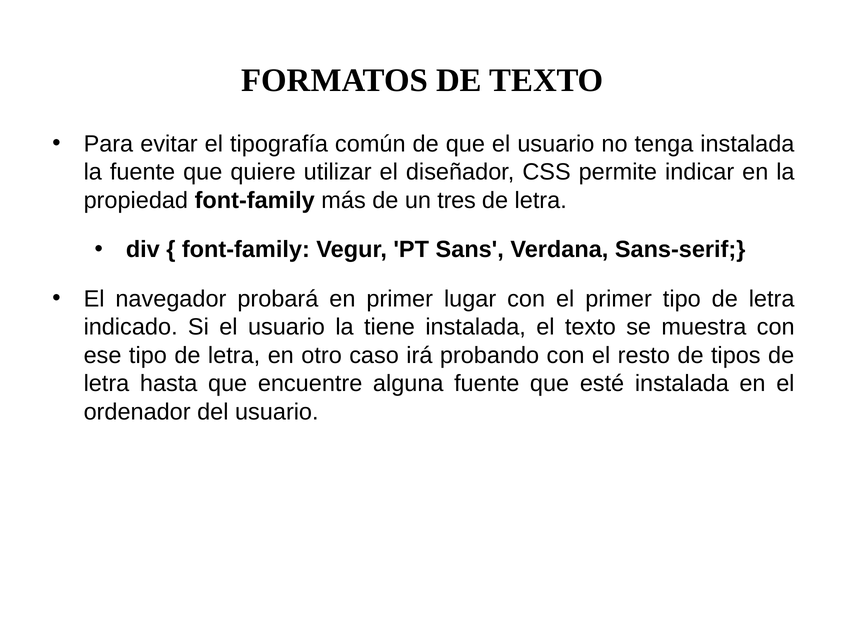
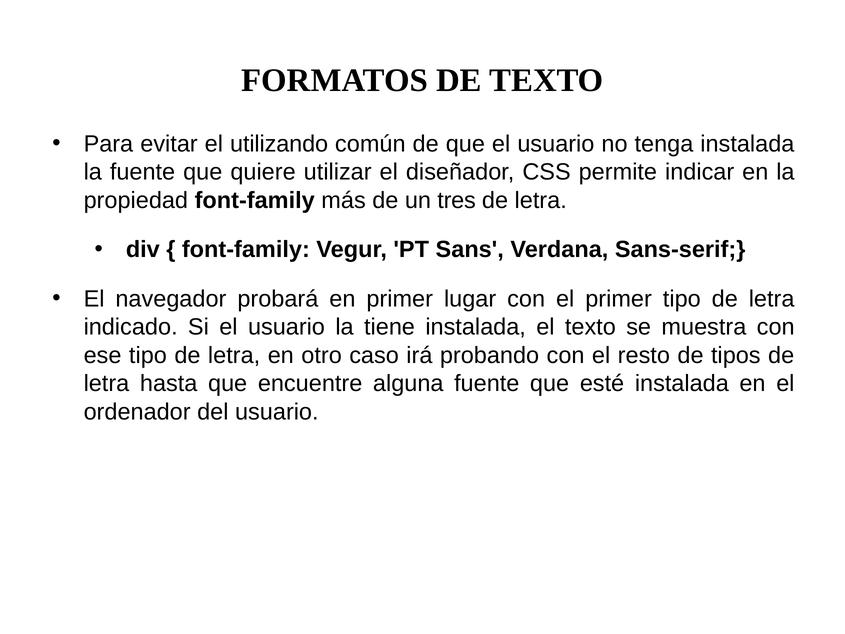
tipografía: tipografía -> utilizando
